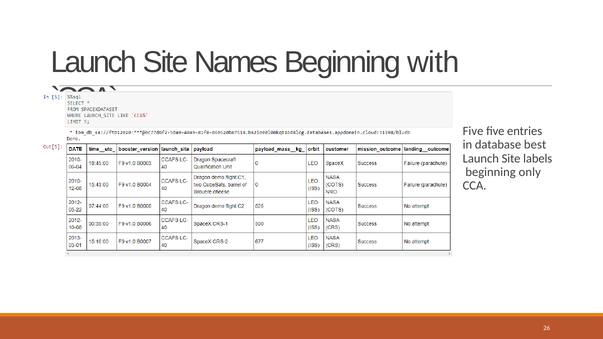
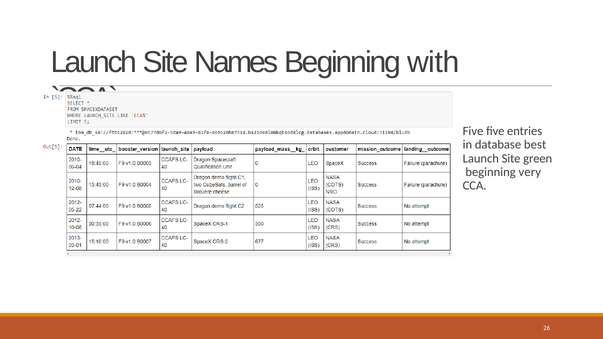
labels: labels -> green
only: only -> very
